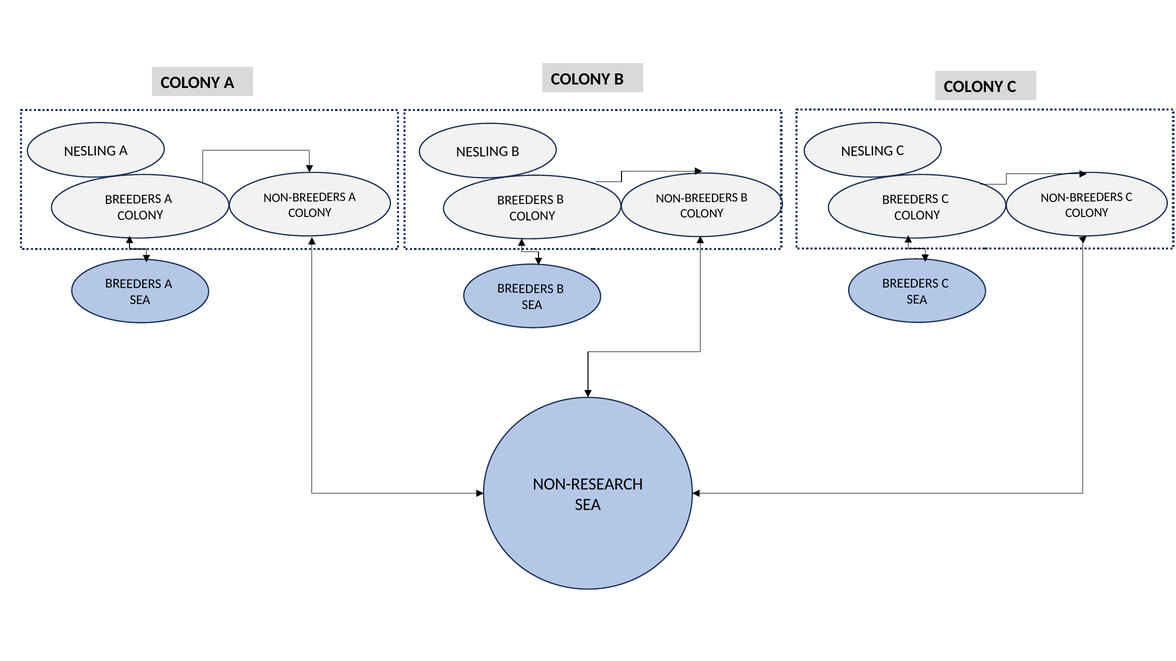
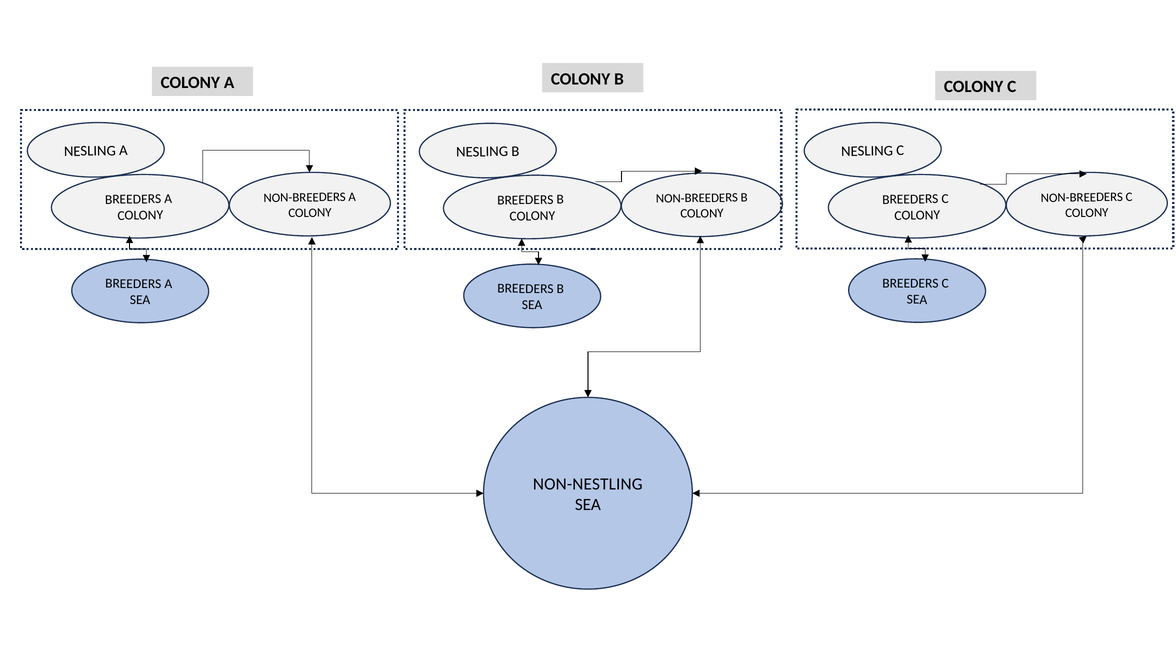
NON-RESEARCH: NON-RESEARCH -> NON-NESTLING
